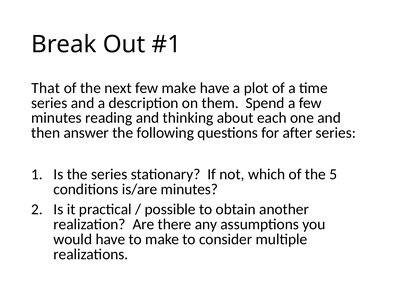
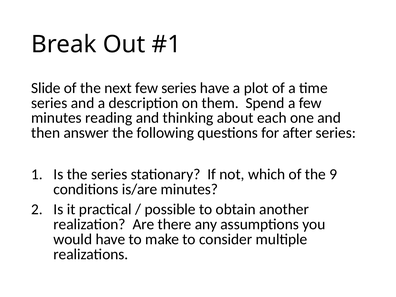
That: That -> Slide
few make: make -> series
5: 5 -> 9
